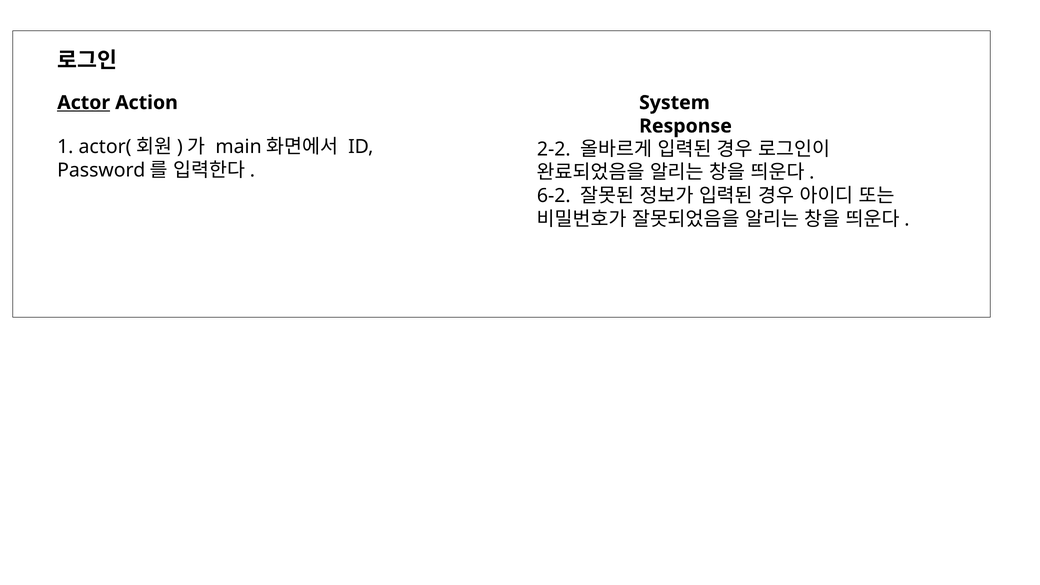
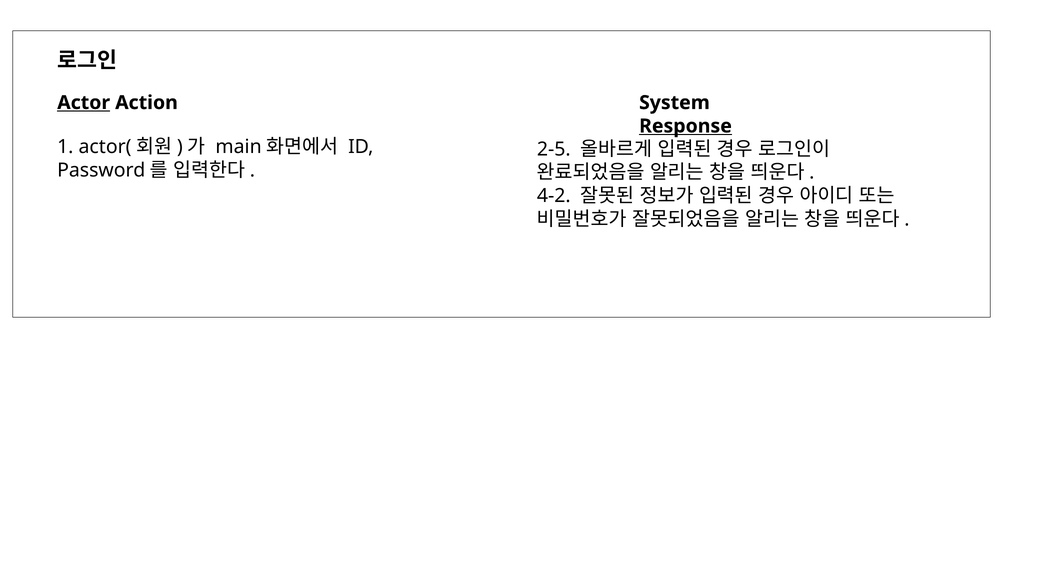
Response underline: none -> present
2-2: 2-2 -> 2-5
6-2: 6-2 -> 4-2
